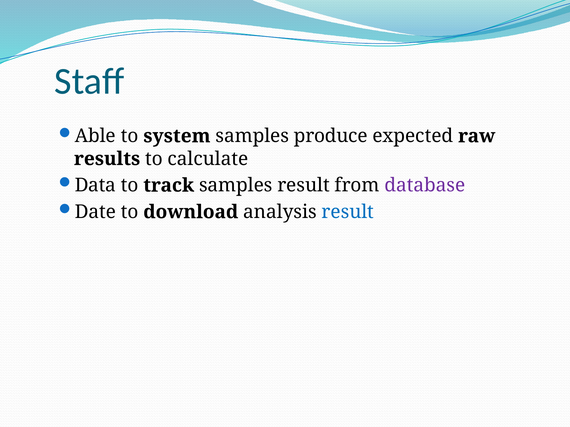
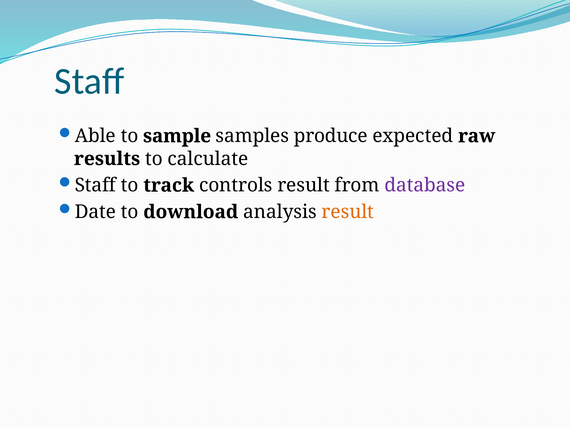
system: system -> sample
Data at (95, 186): Data -> Staff
track samples: samples -> controls
result at (348, 212) colour: blue -> orange
